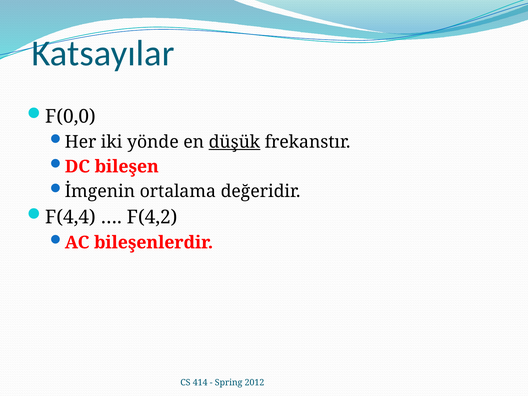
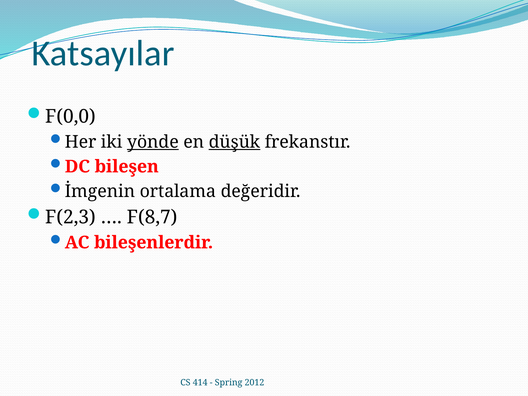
yönde underline: none -> present
F(4,4: F(4,4 -> F(2,3
F(4,2: F(4,2 -> F(8,7
